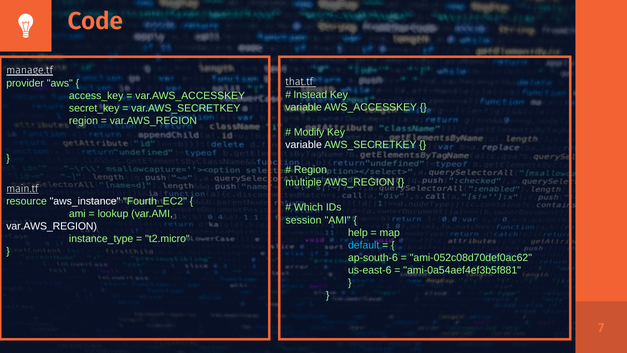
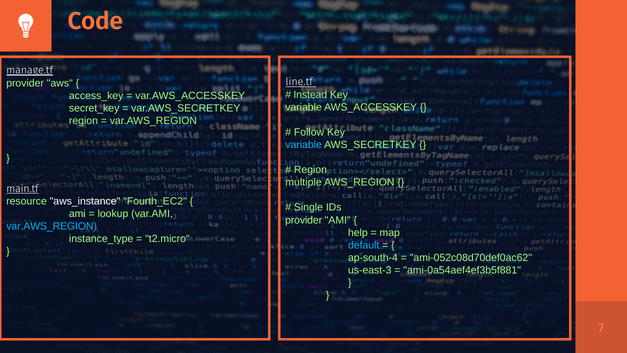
that.tf: that.tf -> line.tf
Modify: Modify -> Follow
variable at (304, 145) colour: white -> light blue
Which: Which -> Single
session at (304, 220): session -> provider
var.AWS_REGION at (52, 226) colour: white -> light blue
ap-south-6: ap-south-6 -> ap-south-4
us-east-6: us-east-6 -> us-east-3
